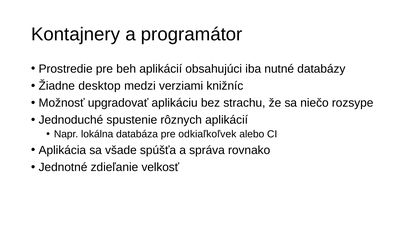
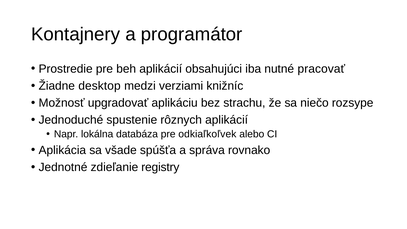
databázy: databázy -> pracovať
velkosť: velkosť -> registry
